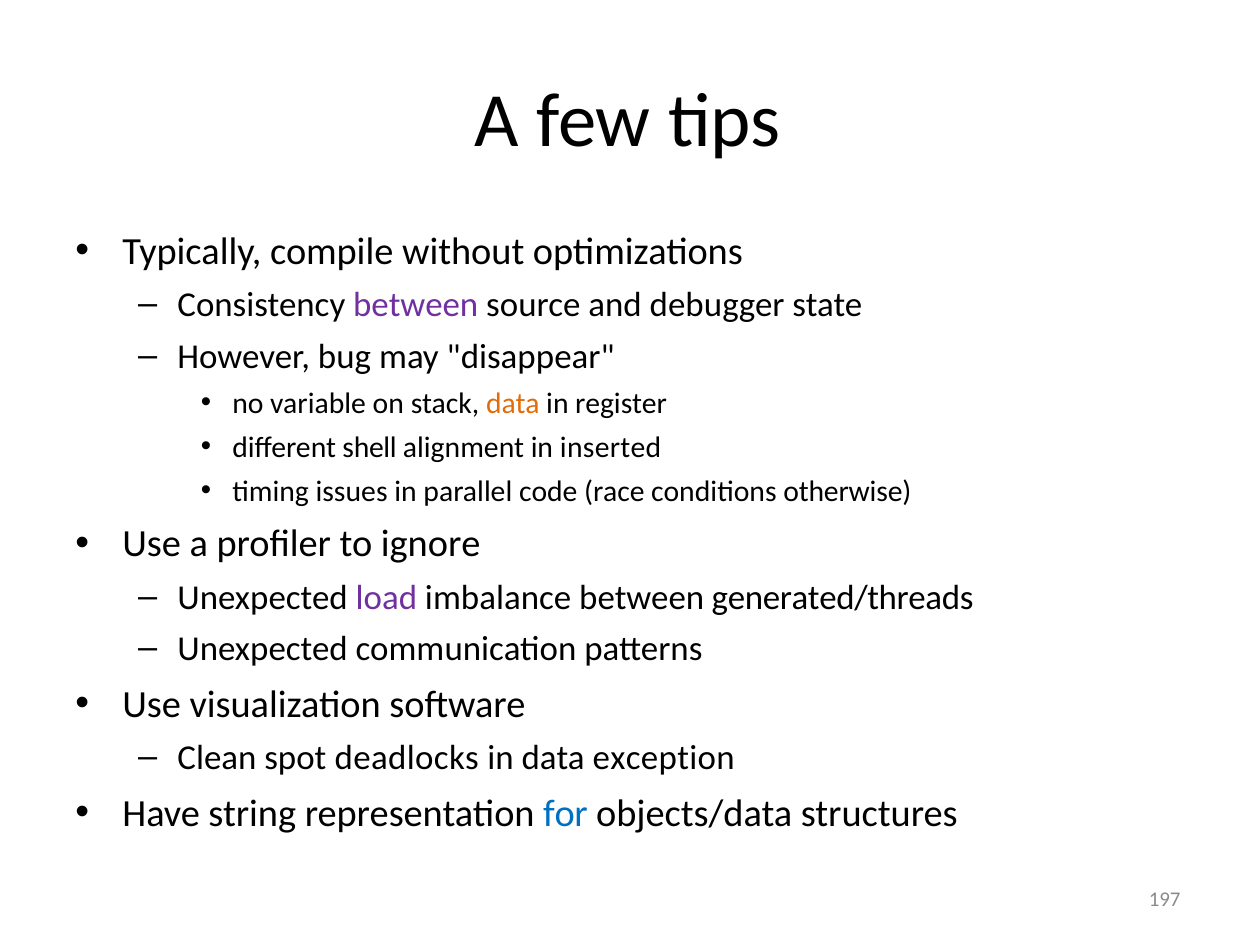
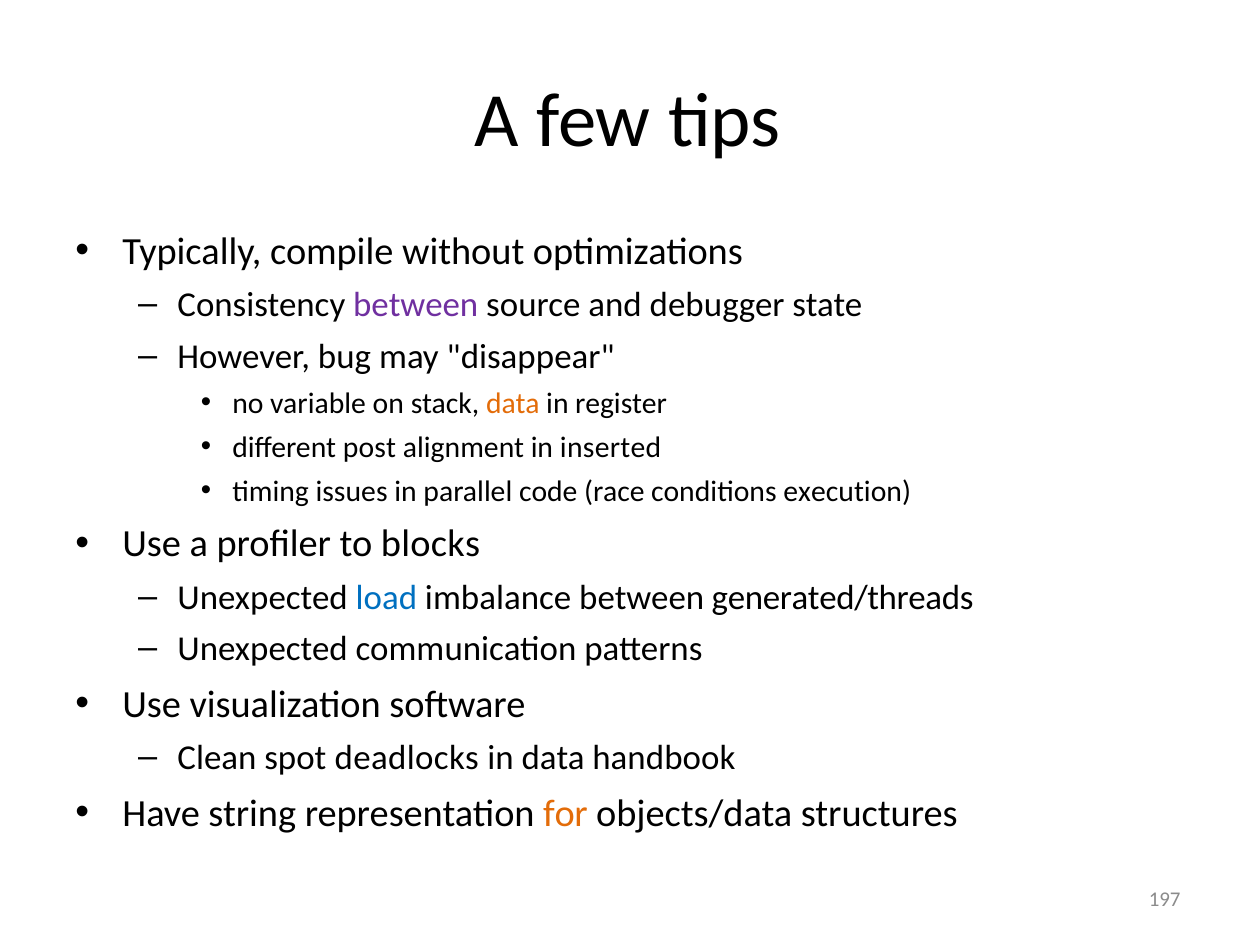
shell: shell -> post
otherwise: otherwise -> execution
ignore: ignore -> blocks
load colour: purple -> blue
exception: exception -> handbook
for colour: blue -> orange
